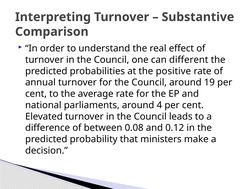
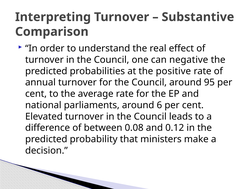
different: different -> negative
19: 19 -> 95
4: 4 -> 6
